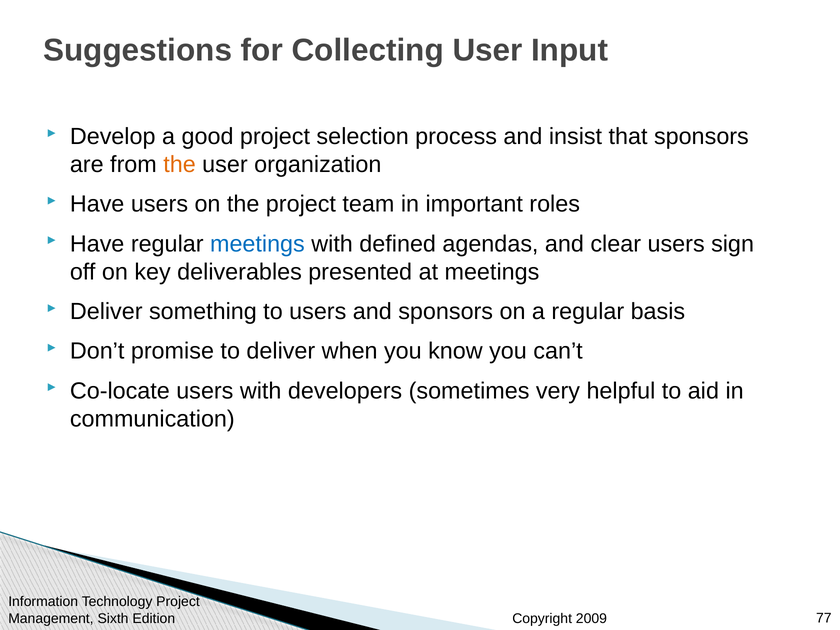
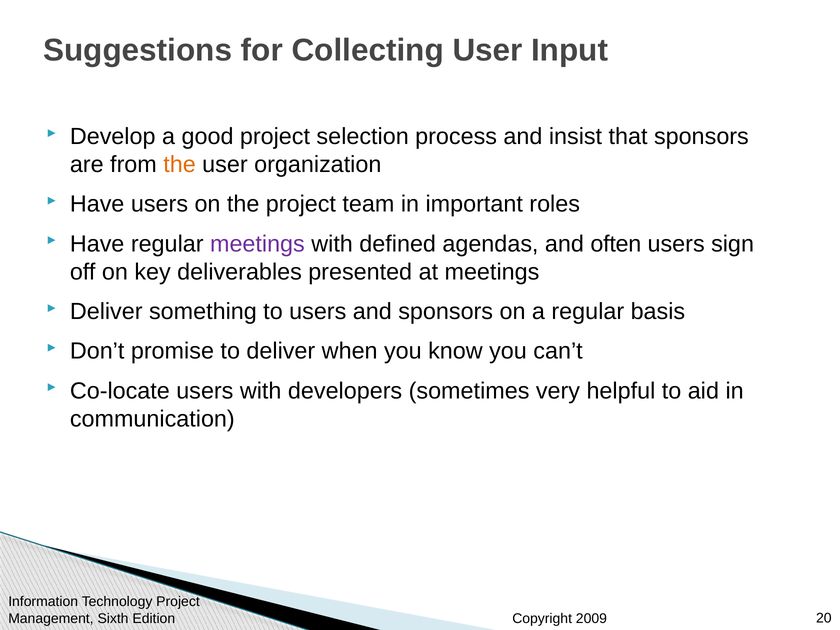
meetings at (257, 244) colour: blue -> purple
clear: clear -> often
77: 77 -> 20
